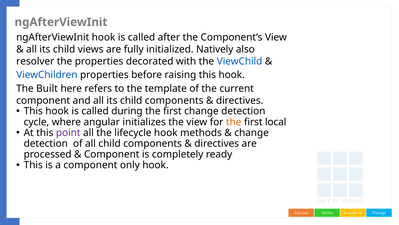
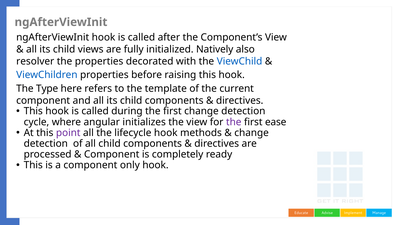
Built: Built -> Type
the at (234, 122) colour: orange -> purple
local: local -> ease
